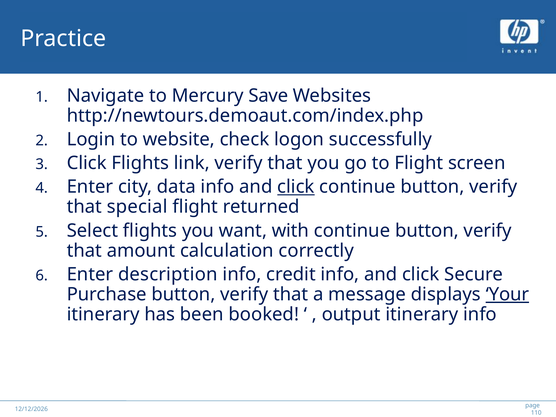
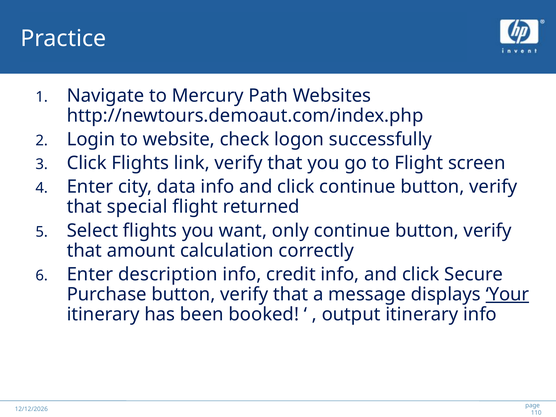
Save: Save -> Path
click at (296, 187) underline: present -> none
with: with -> only
